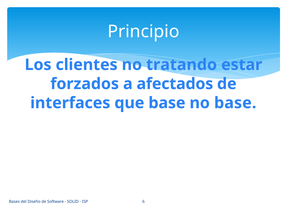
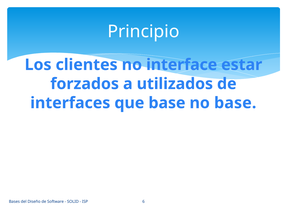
tratando: tratando -> interface
afectados: afectados -> utilizados
